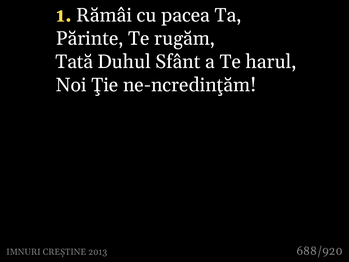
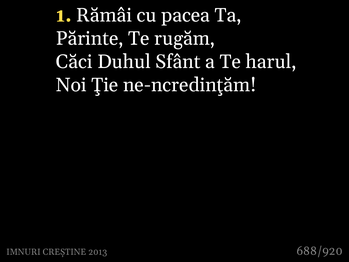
Tată: Tată -> Căci
